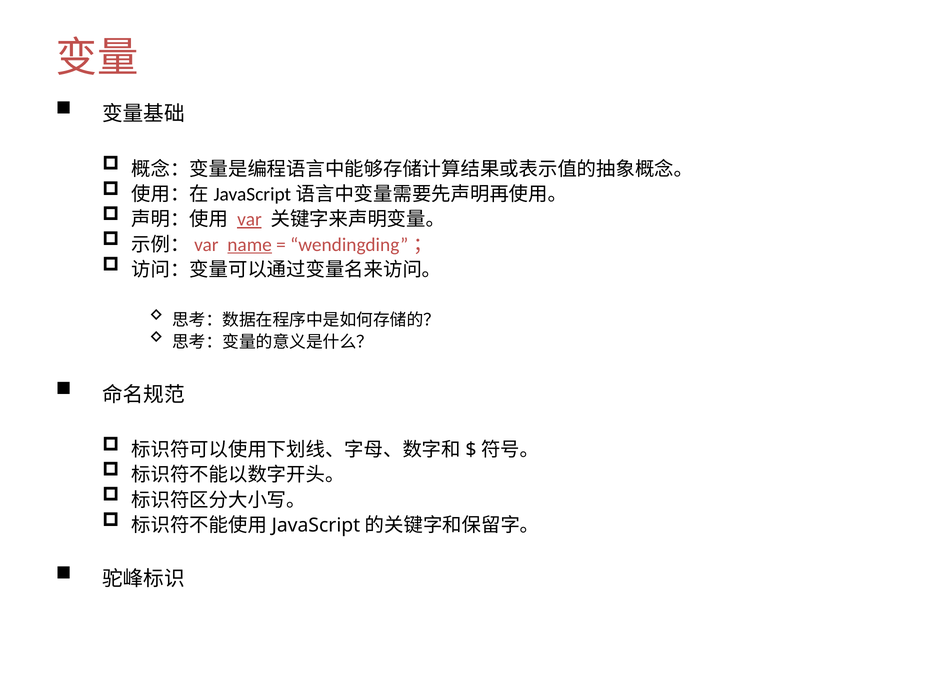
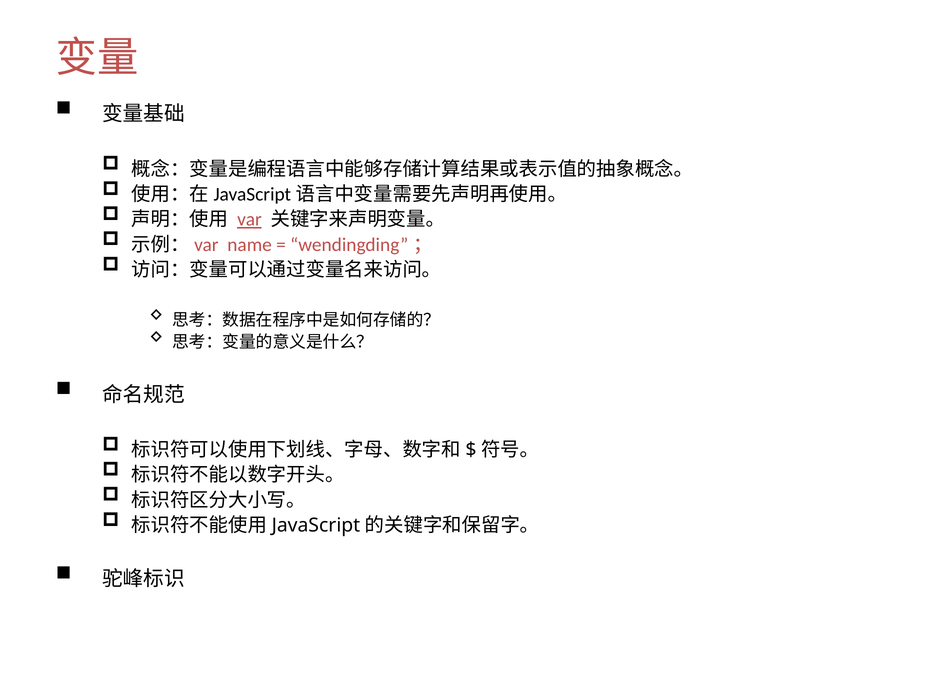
name underline: present -> none
